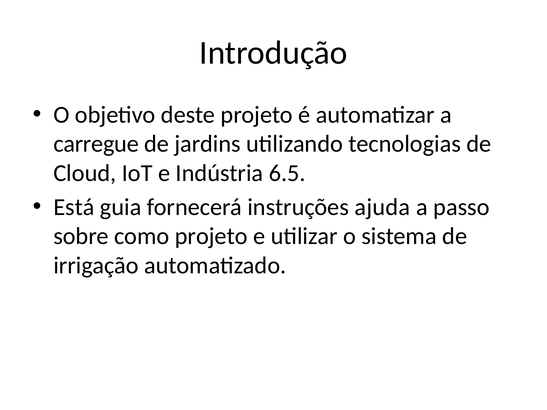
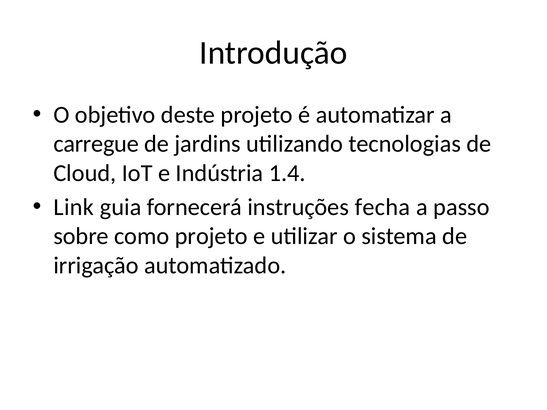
6.5: 6.5 -> 1.4
Está: Está -> Link
ajuda: ajuda -> fecha
